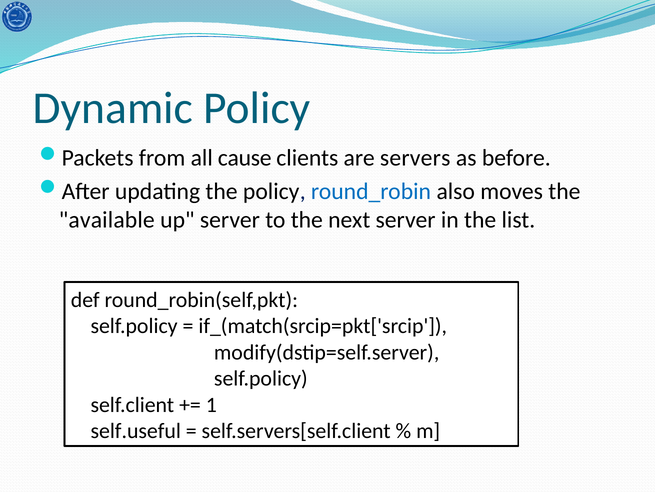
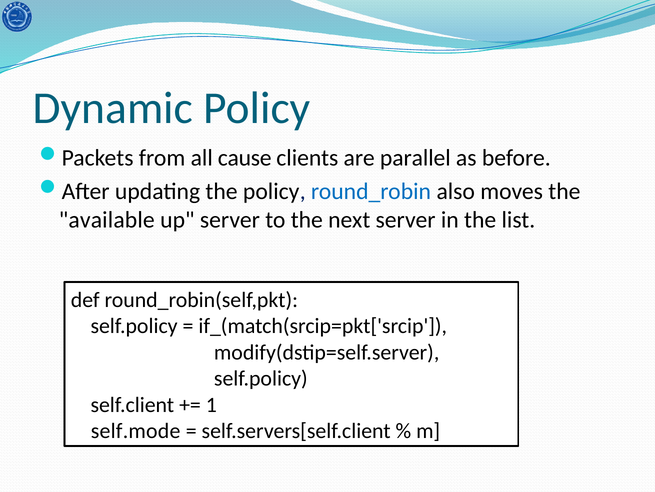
servers: servers -> parallel
self.useful: self.useful -> self.mode
